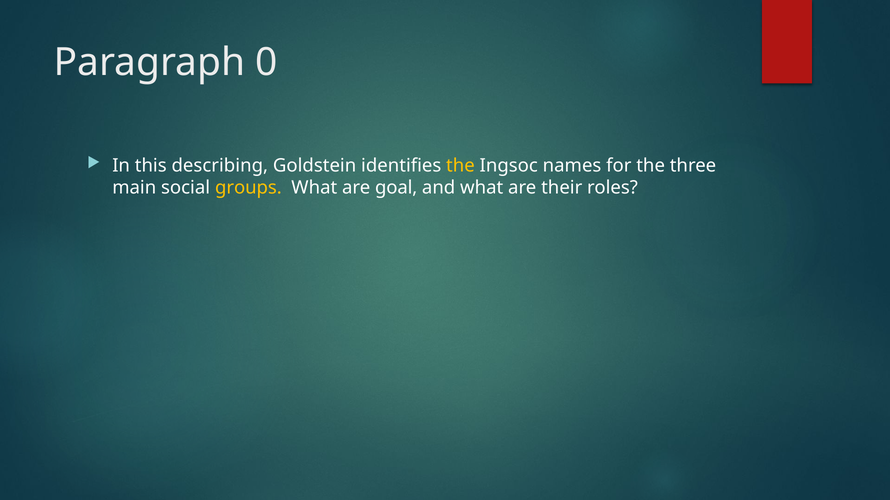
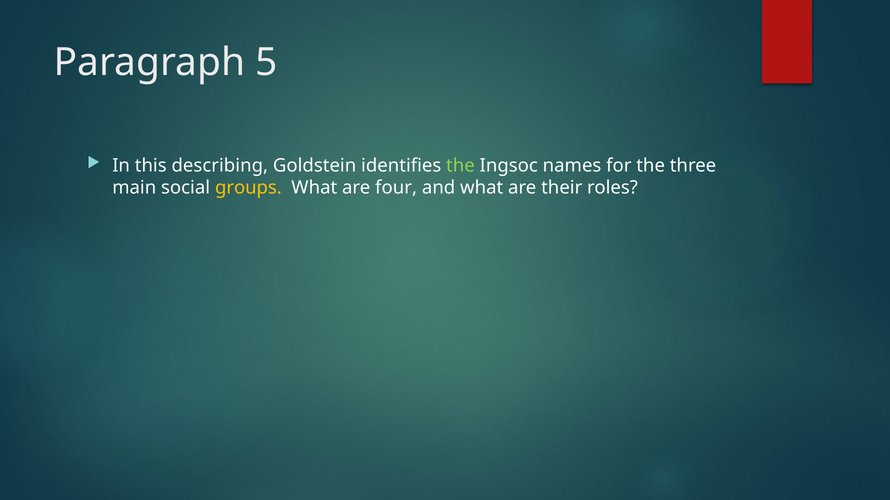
0: 0 -> 5
the at (460, 166) colour: yellow -> light green
goal: goal -> four
